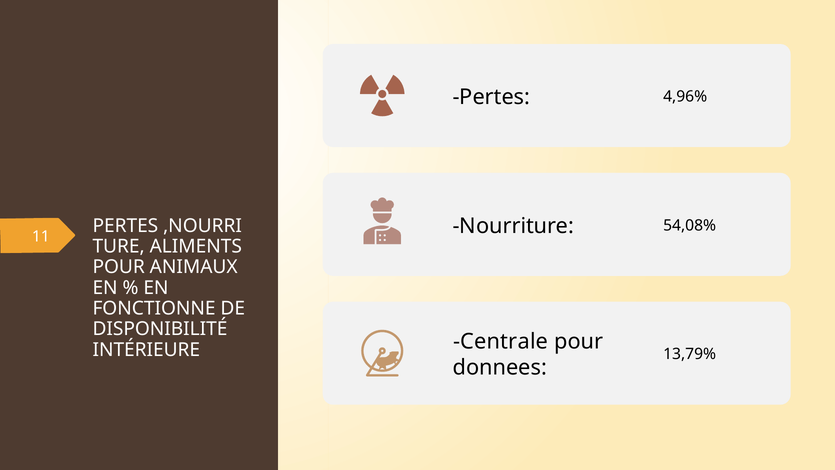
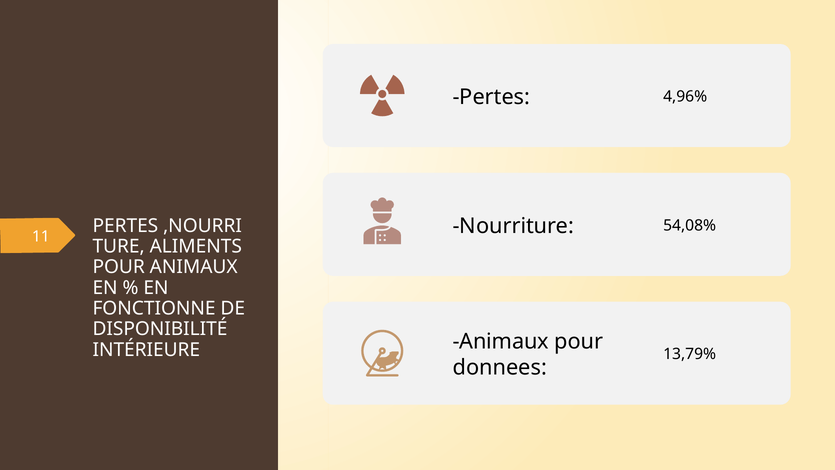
Centrale at (501, 341): Centrale -> Animaux
